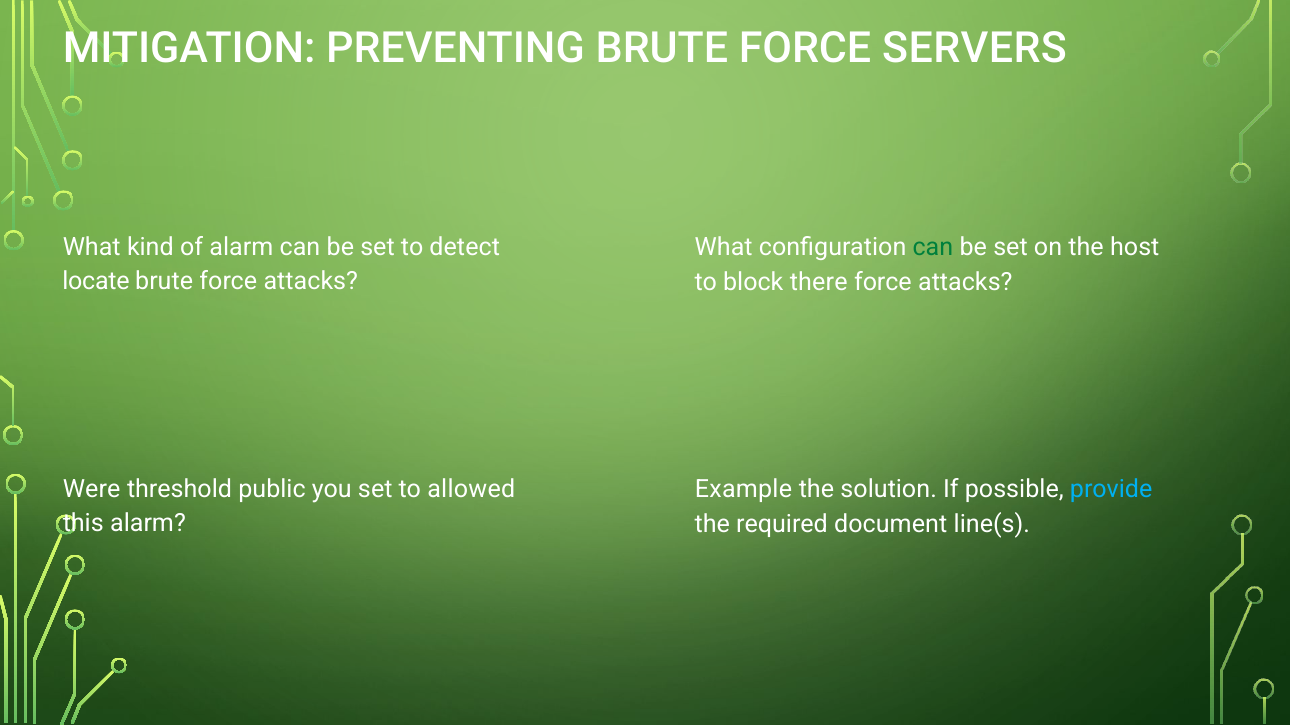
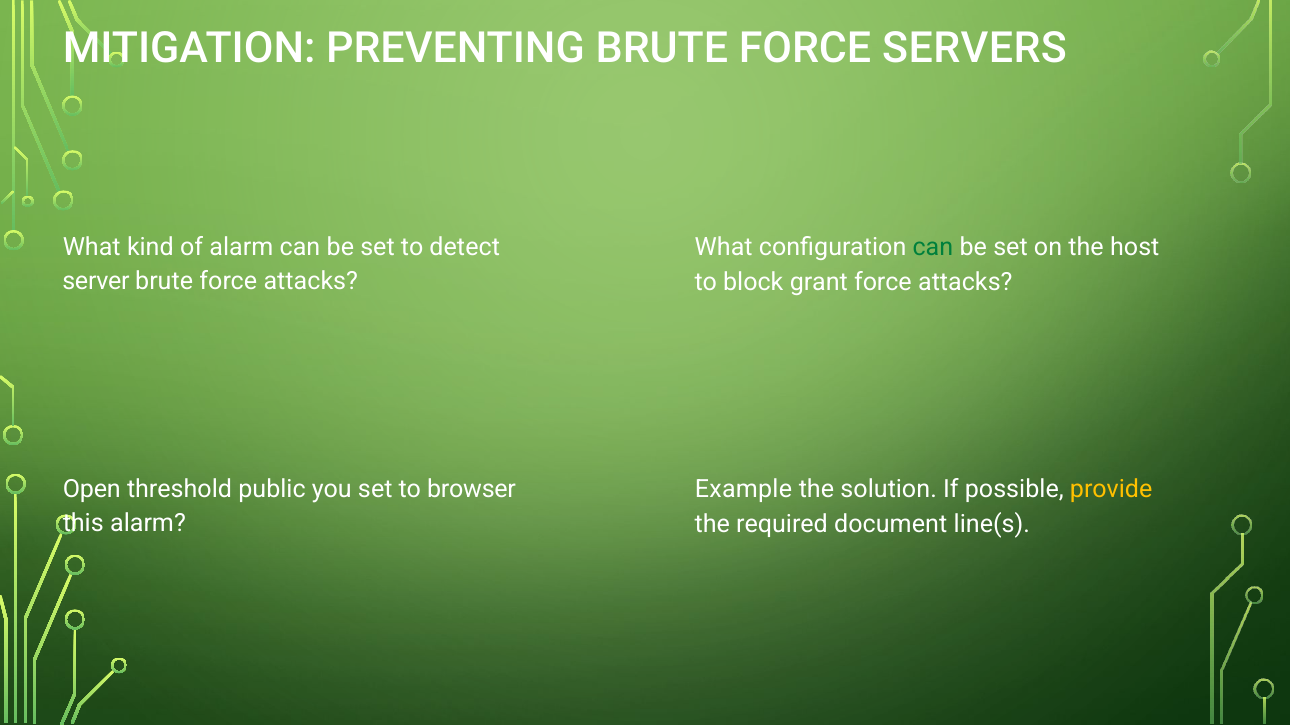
locate: locate -> server
there: there -> grant
Were: Were -> Open
allowed: allowed -> browser
provide colour: light blue -> yellow
